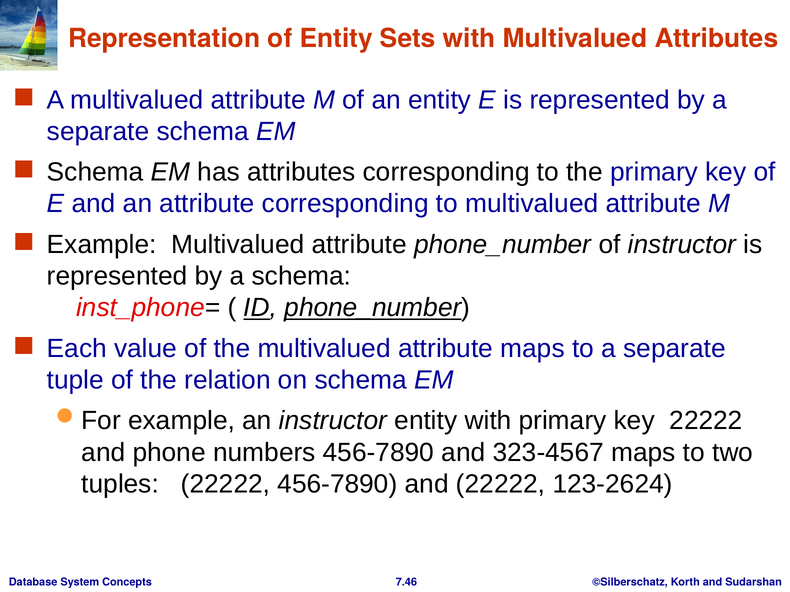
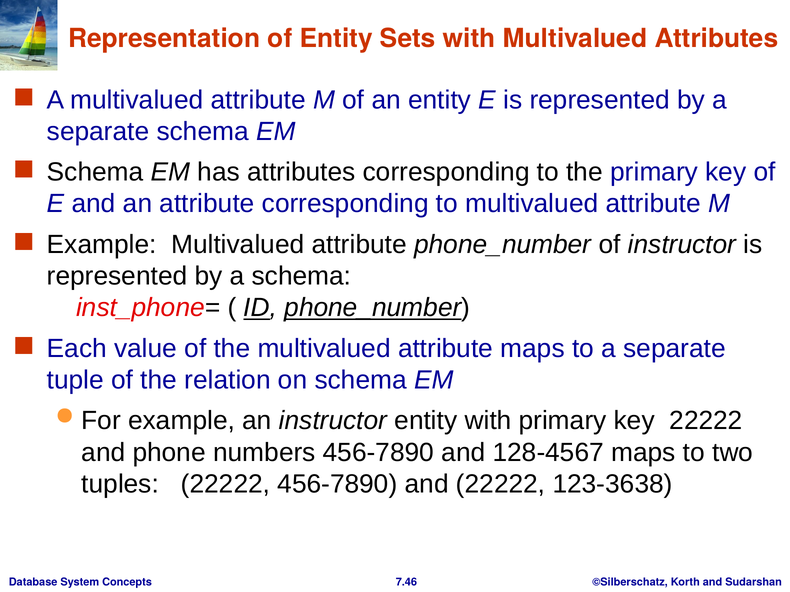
323-4567: 323-4567 -> 128-4567
123-2624: 123-2624 -> 123-3638
